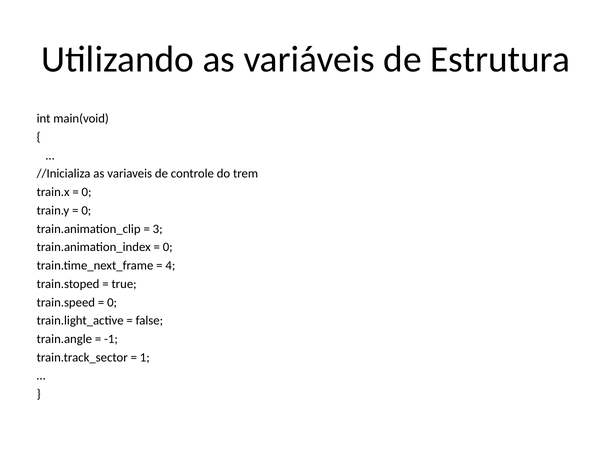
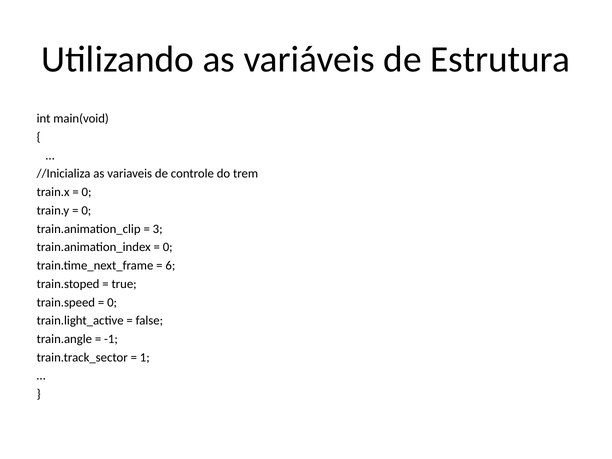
4: 4 -> 6
